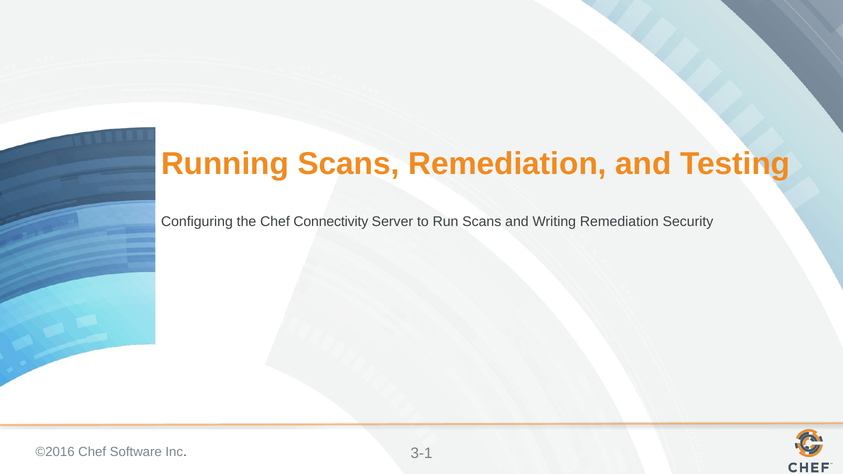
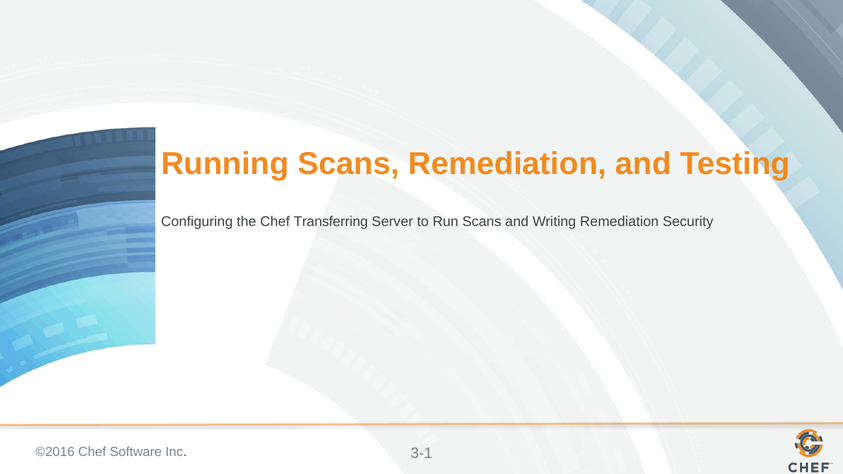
Connectivity: Connectivity -> Transferring
